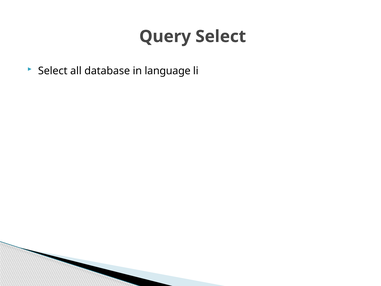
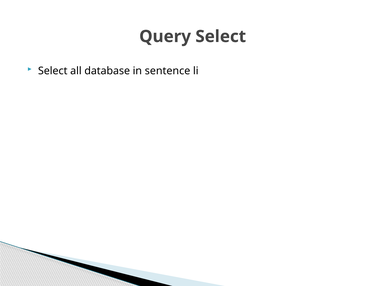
language: language -> sentence
